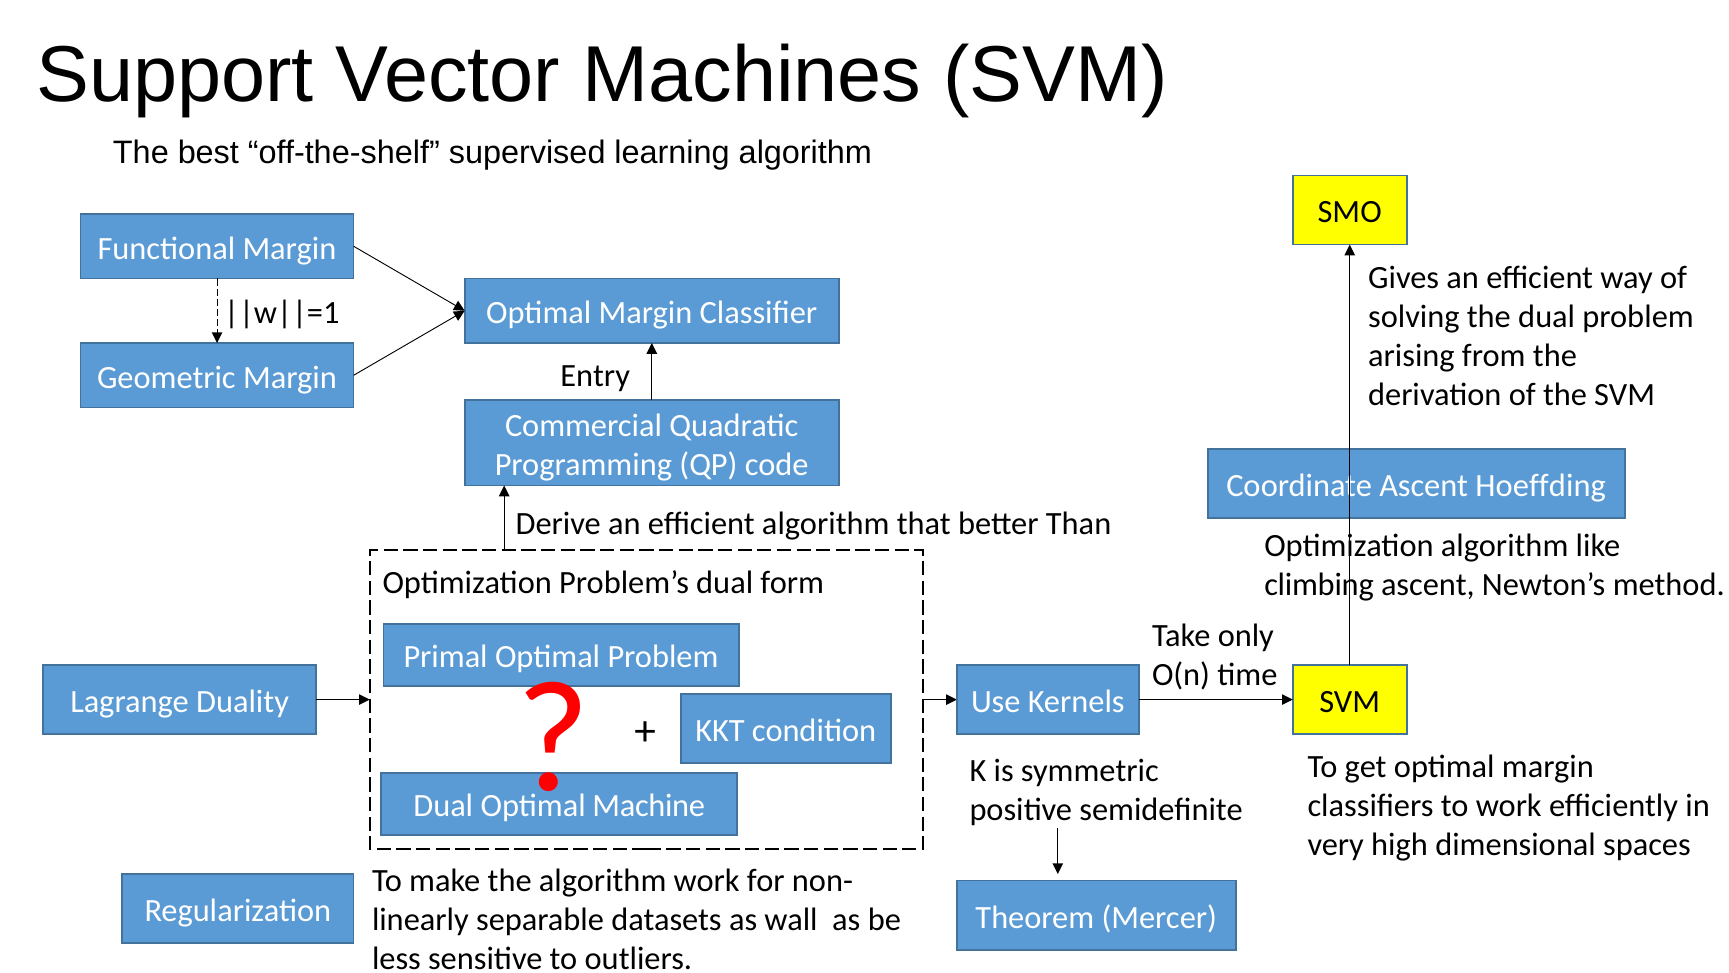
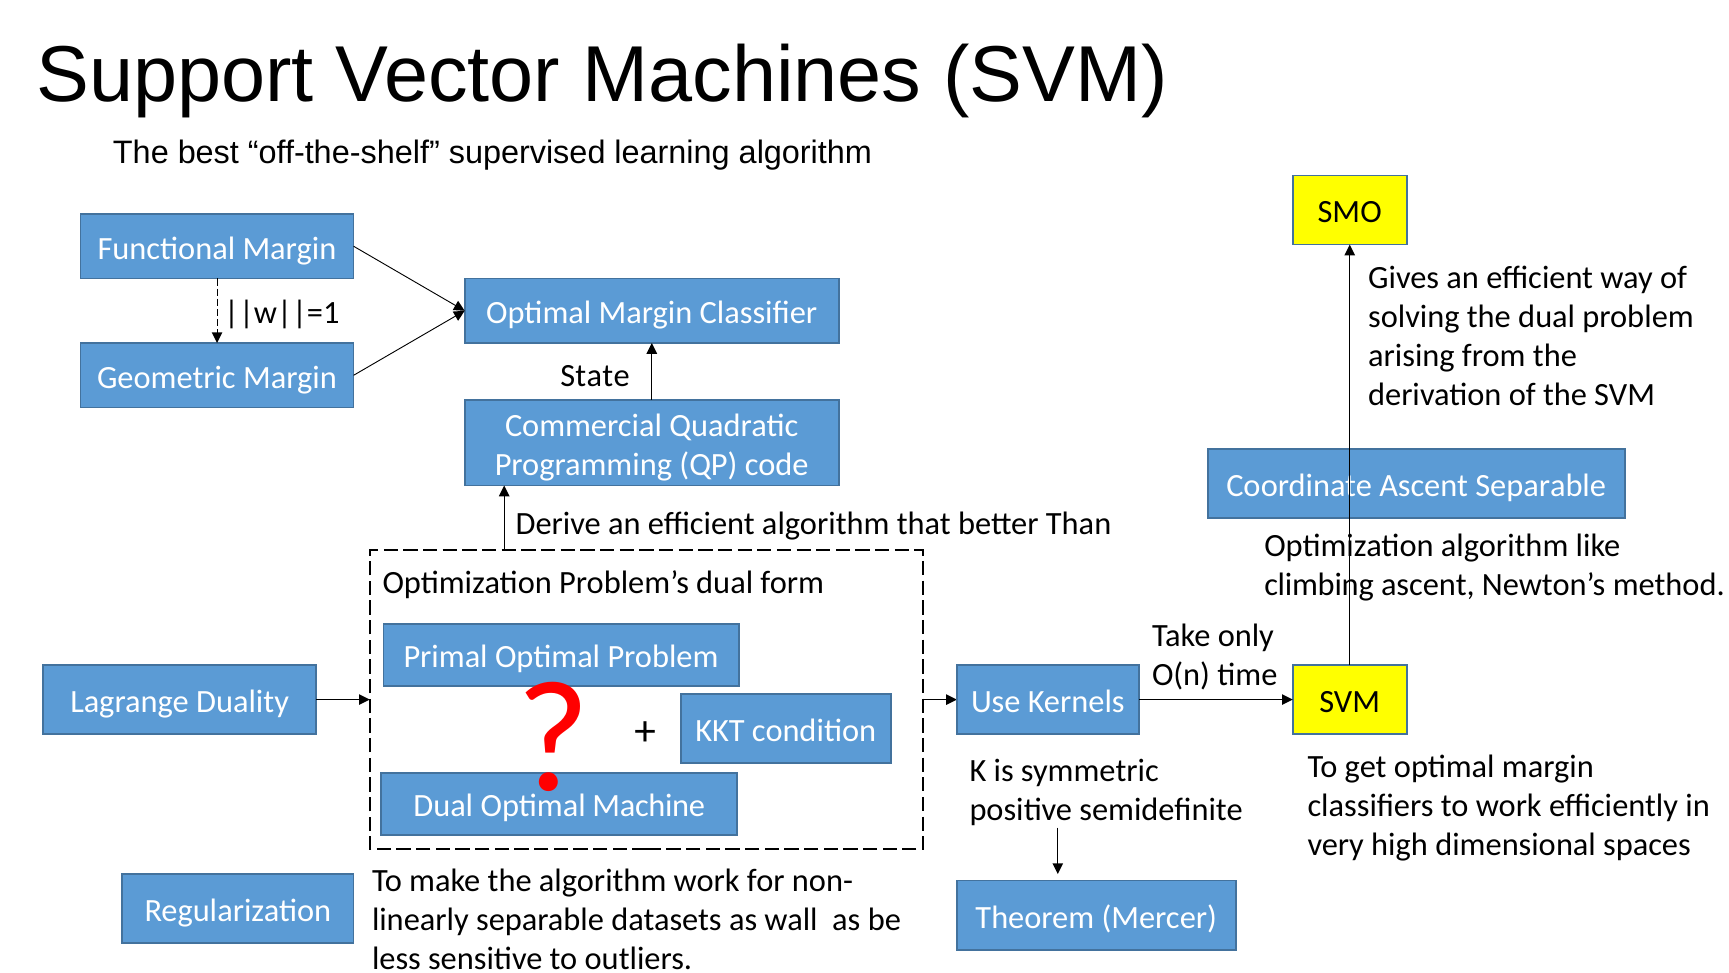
Entry: Entry -> State
Ascent Hoeffding: Hoeffding -> Separable
